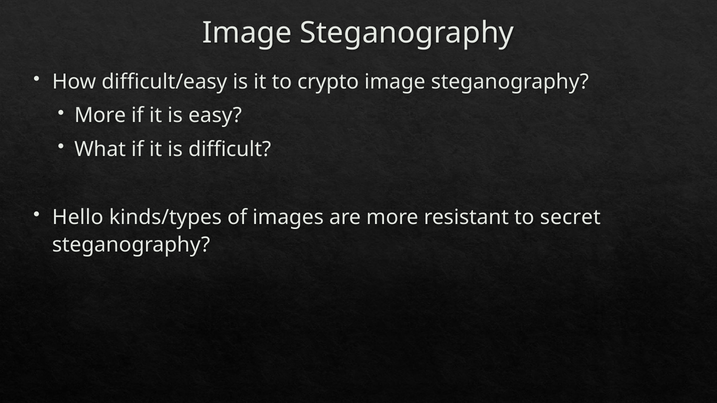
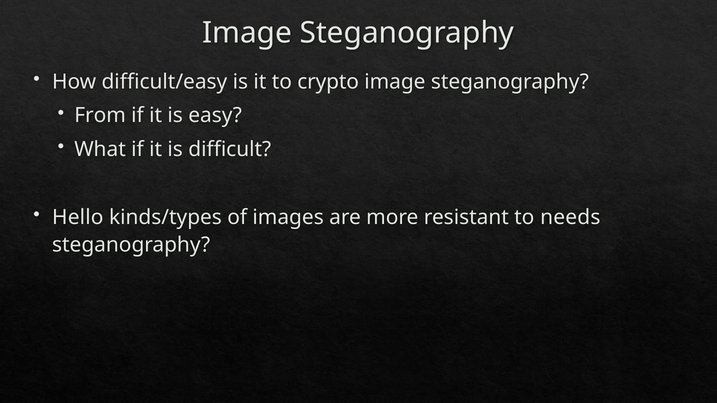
More at (100, 116): More -> From
secret: secret -> needs
